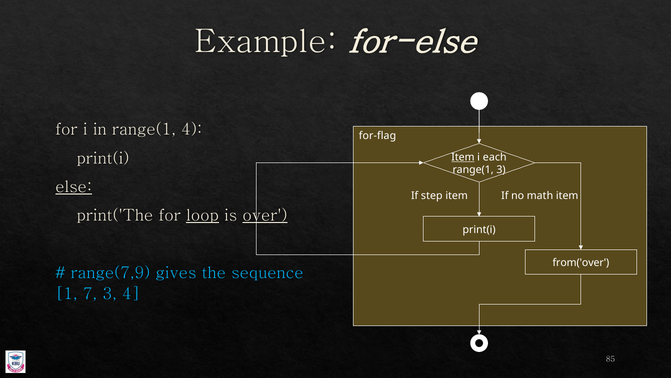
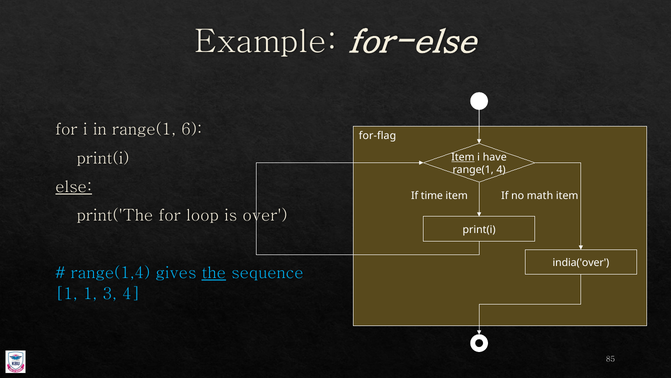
range(1 4: 4 -> 6
each: each -> have
range(1 3: 3 -> 4
step: step -> time
loop underline: present -> none
over underline: present -> none
from('over: from('over -> india('over
range(7,9: range(7,9 -> range(1,4
the underline: none -> present
1 7: 7 -> 1
